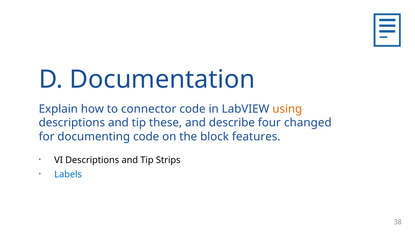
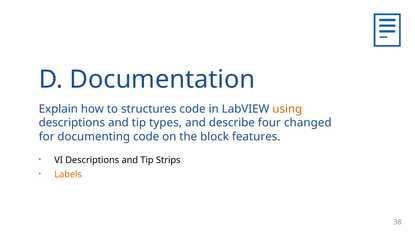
connector: connector -> structures
these: these -> types
Labels colour: blue -> orange
